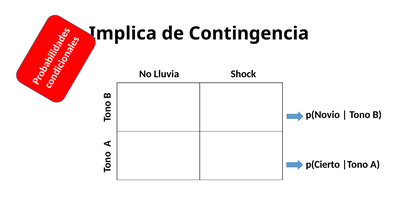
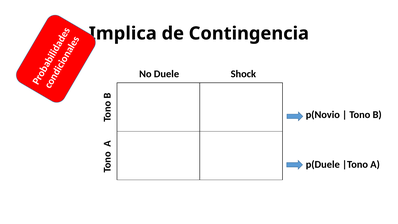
Lluvia: Lluvia -> Duele
p(Cierto: p(Cierto -> p(Duele
